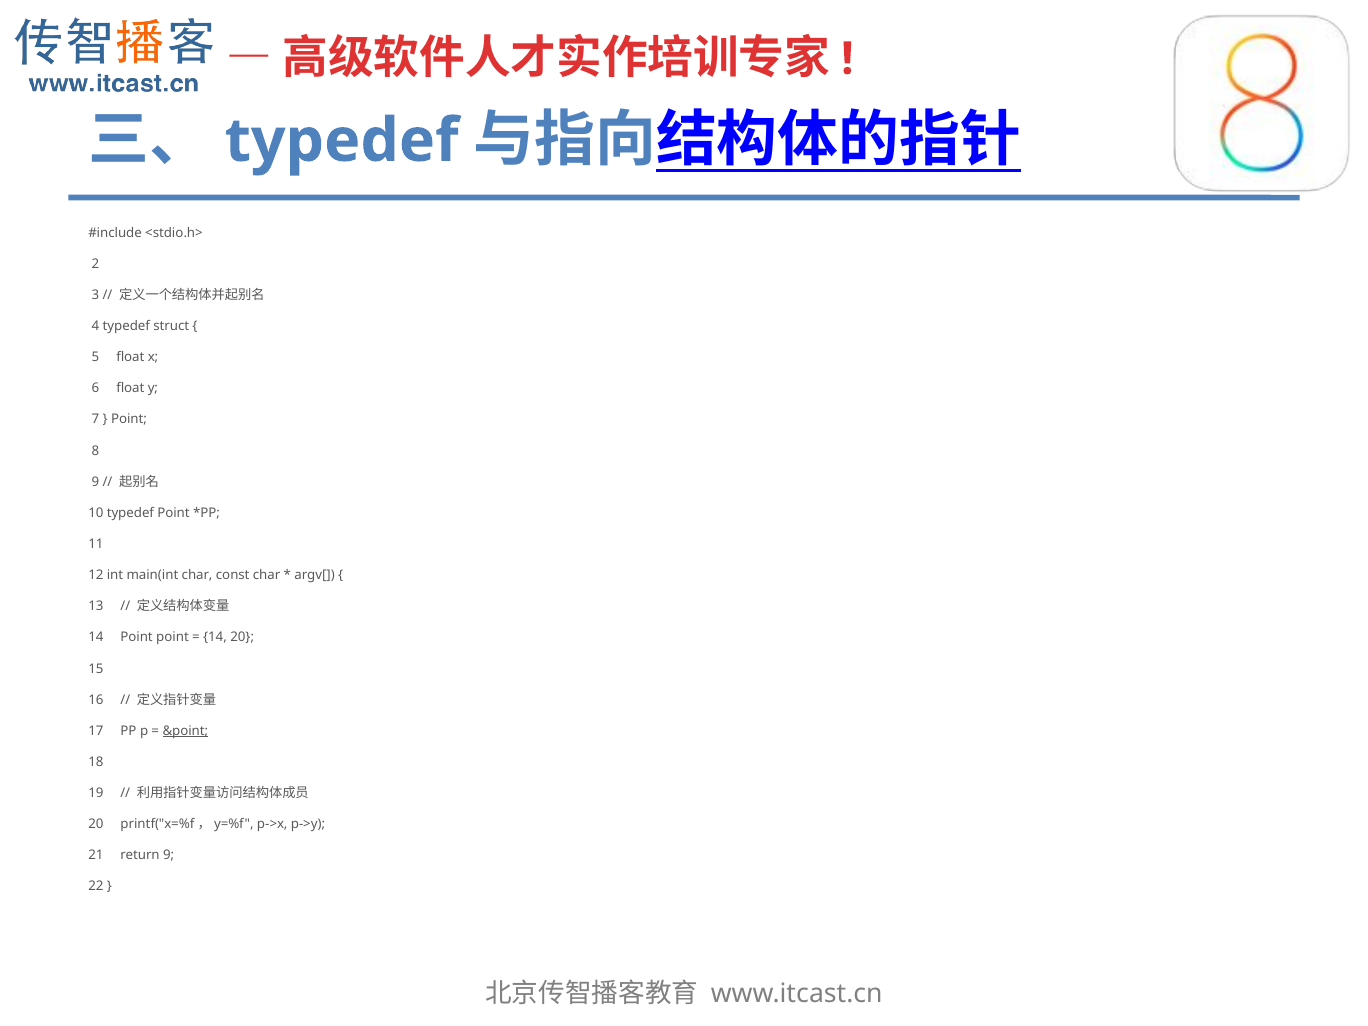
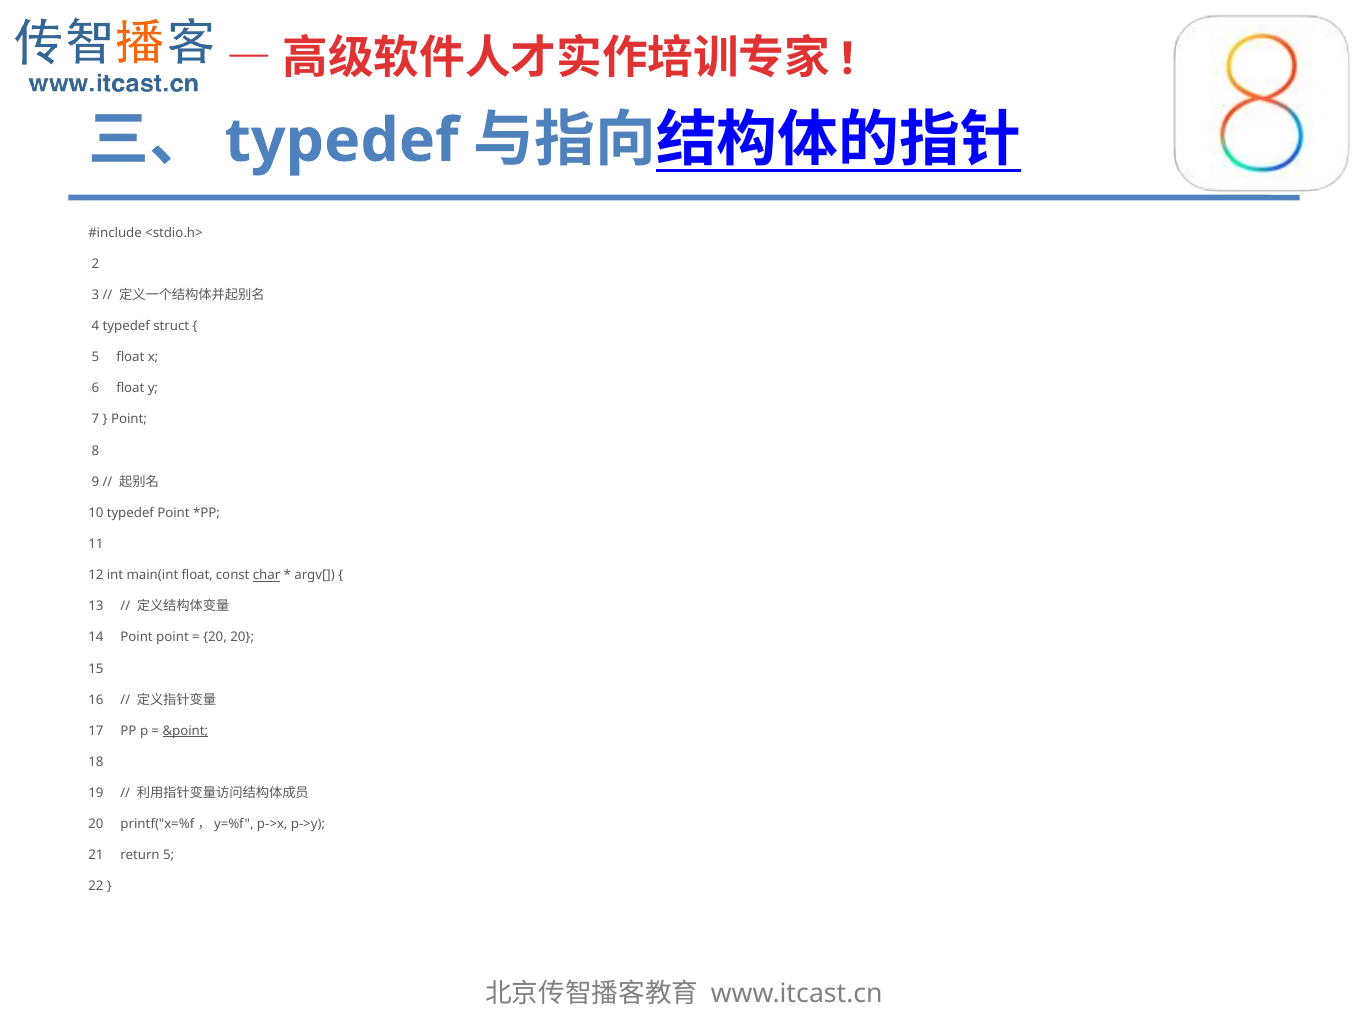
main(int char: char -> float
char at (267, 575) underline: none -> present
14 at (215, 637): 14 -> 20
return 9: 9 -> 5
